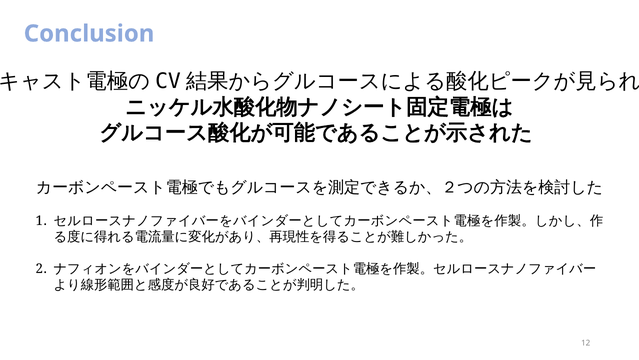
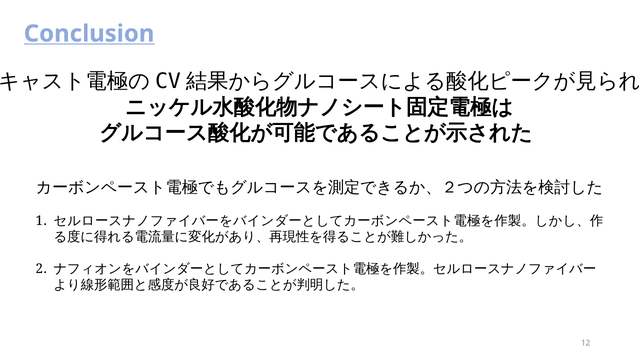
Conclusion underline: none -> present
